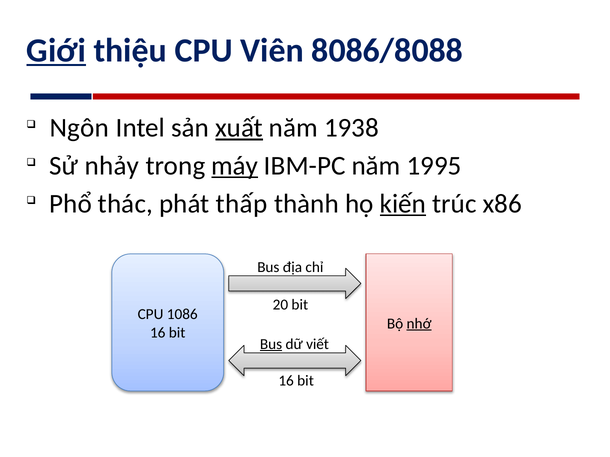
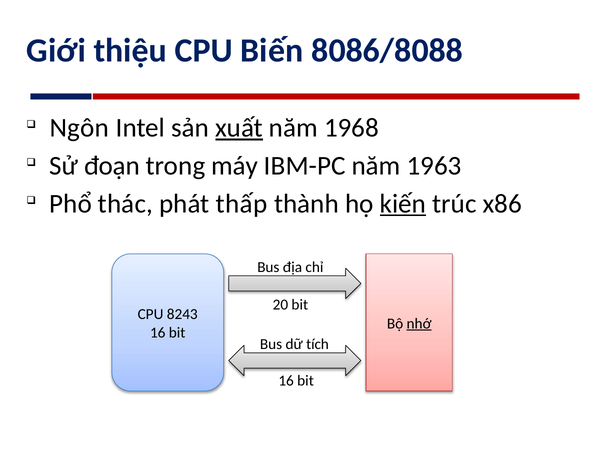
Giới underline: present -> none
Viên: Viên -> Biến
1938: 1938 -> 1968
nhảy: nhảy -> đoạn
máy underline: present -> none
1995: 1995 -> 1963
1086: 1086 -> 8243
Bus at (271, 344) underline: present -> none
viết: viết -> tích
